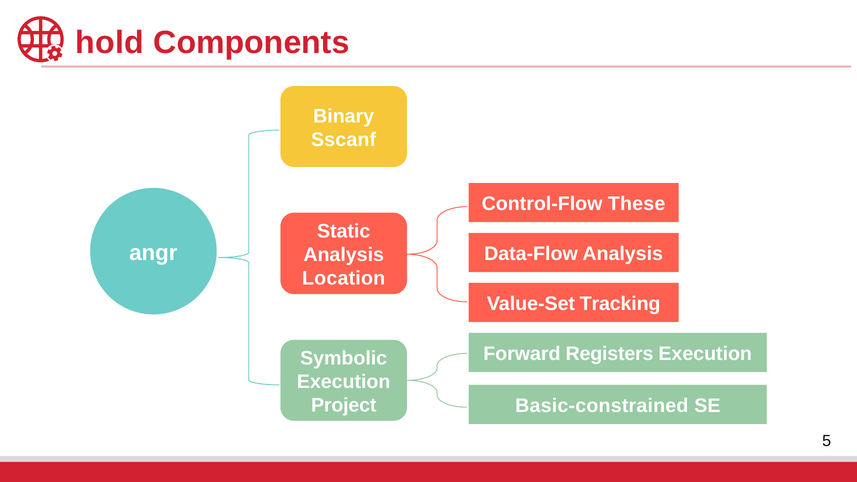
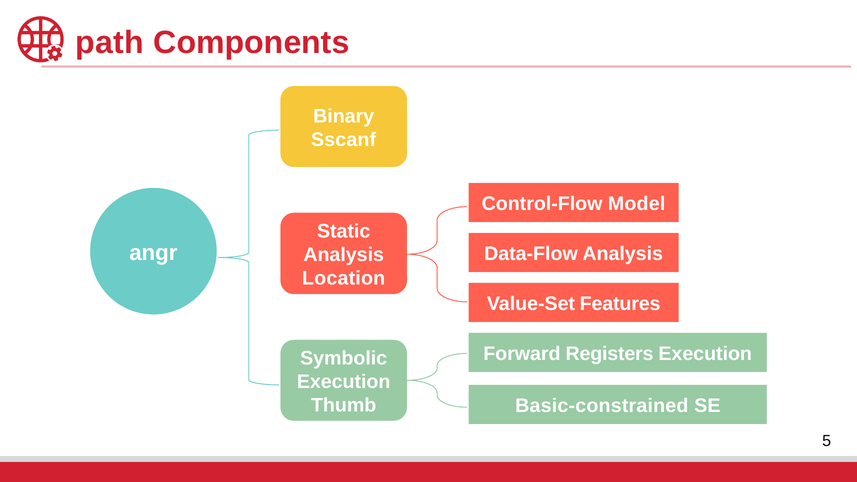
hold: hold -> path
These: These -> Model
Tracking: Tracking -> Features
Project: Project -> Thumb
